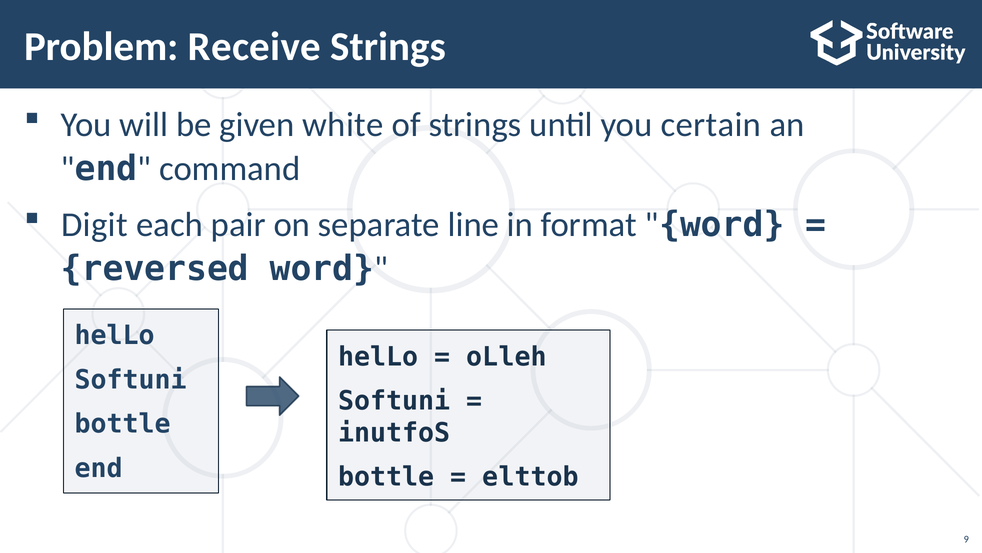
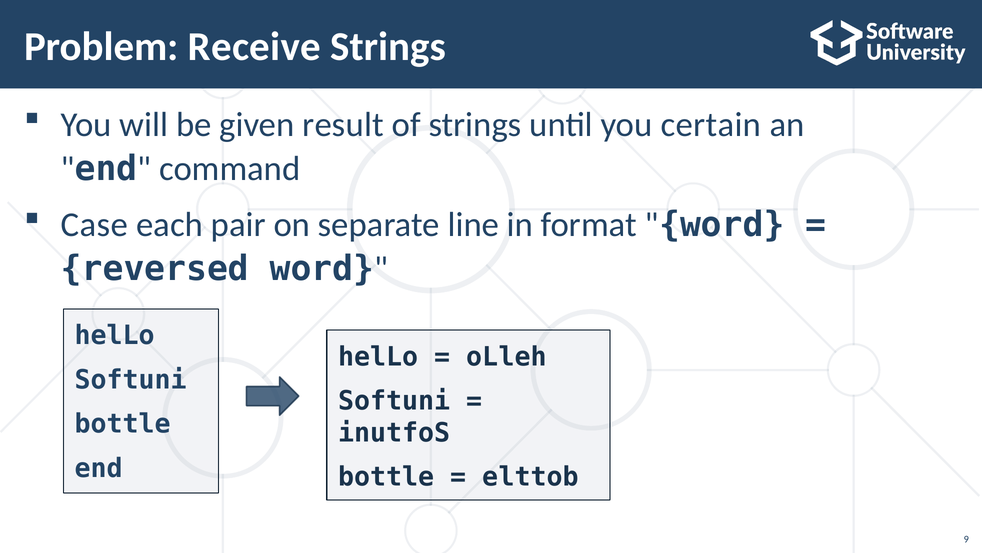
white: white -> result
Digit: Digit -> Case
